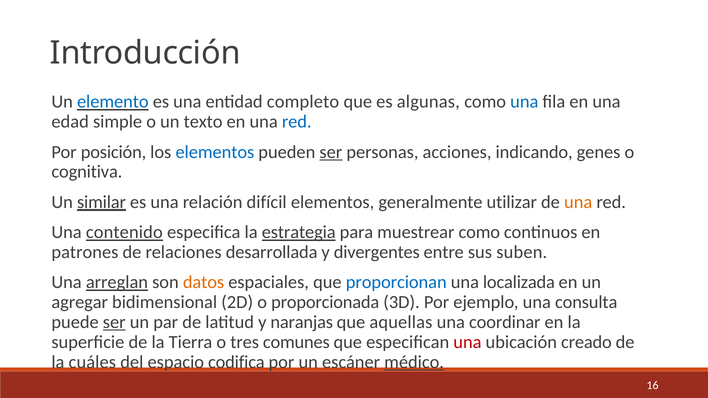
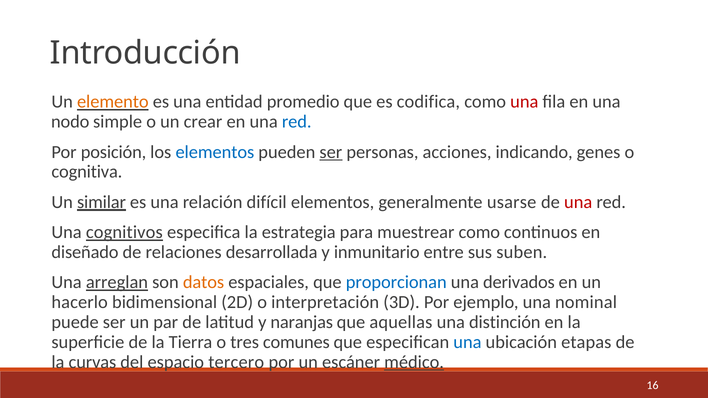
elemento colour: blue -> orange
completo: completo -> promedio
algunas: algunas -> codifica
una at (524, 102) colour: blue -> red
edad: edad -> nodo
texto: texto -> crear
utilizar: utilizar -> usarse
una at (578, 202) colour: orange -> red
contenido: contenido -> cognitivos
estrategia underline: present -> none
patrones: patrones -> diseñado
divergentes: divergentes -> inmunitario
localizada: localizada -> derivados
agregar: agregar -> hacerlo
proporcionada: proporcionada -> interpretación
consulta: consulta -> nominal
ser at (114, 322) underline: present -> none
coordinar: coordinar -> distinción
una at (467, 342) colour: red -> blue
creado: creado -> etapas
cuáles: cuáles -> curvas
codifica: codifica -> tercero
